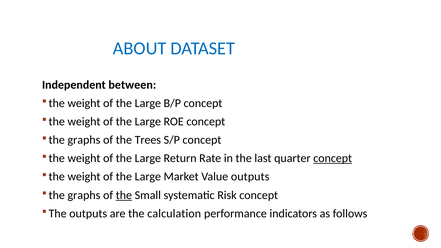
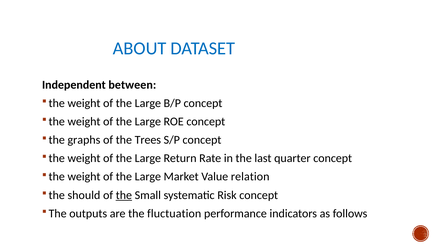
concept at (333, 158) underline: present -> none
Value outputs: outputs -> relation
graphs at (84, 195): graphs -> should
calculation: calculation -> fluctuation
